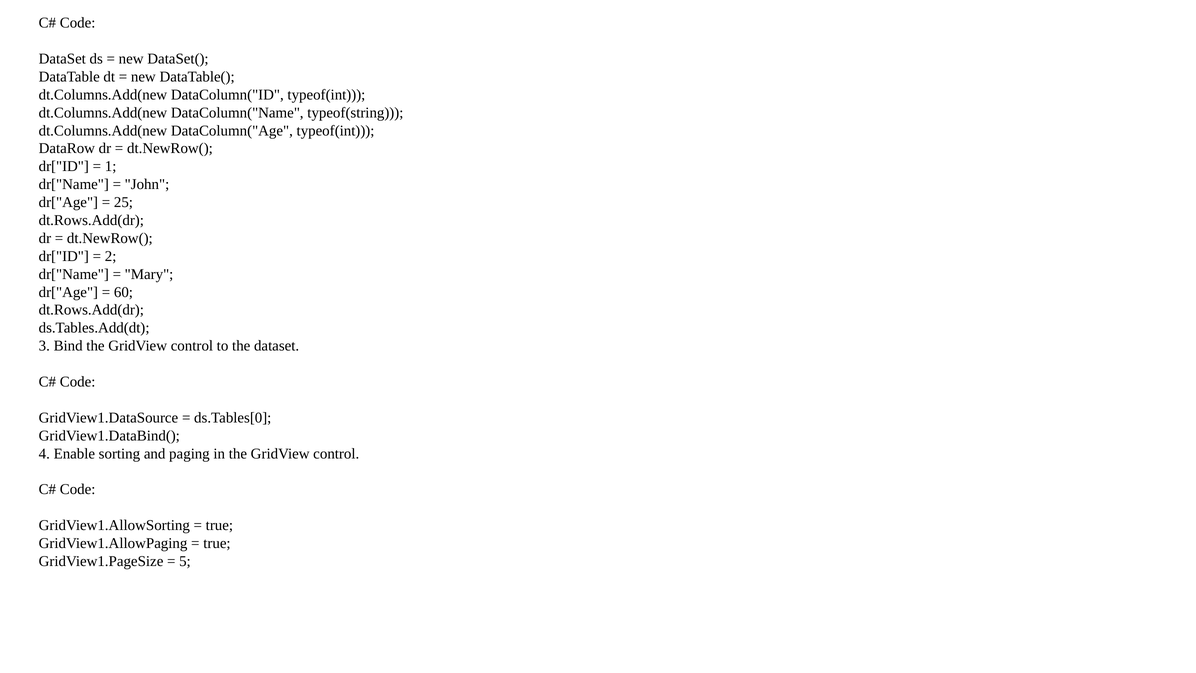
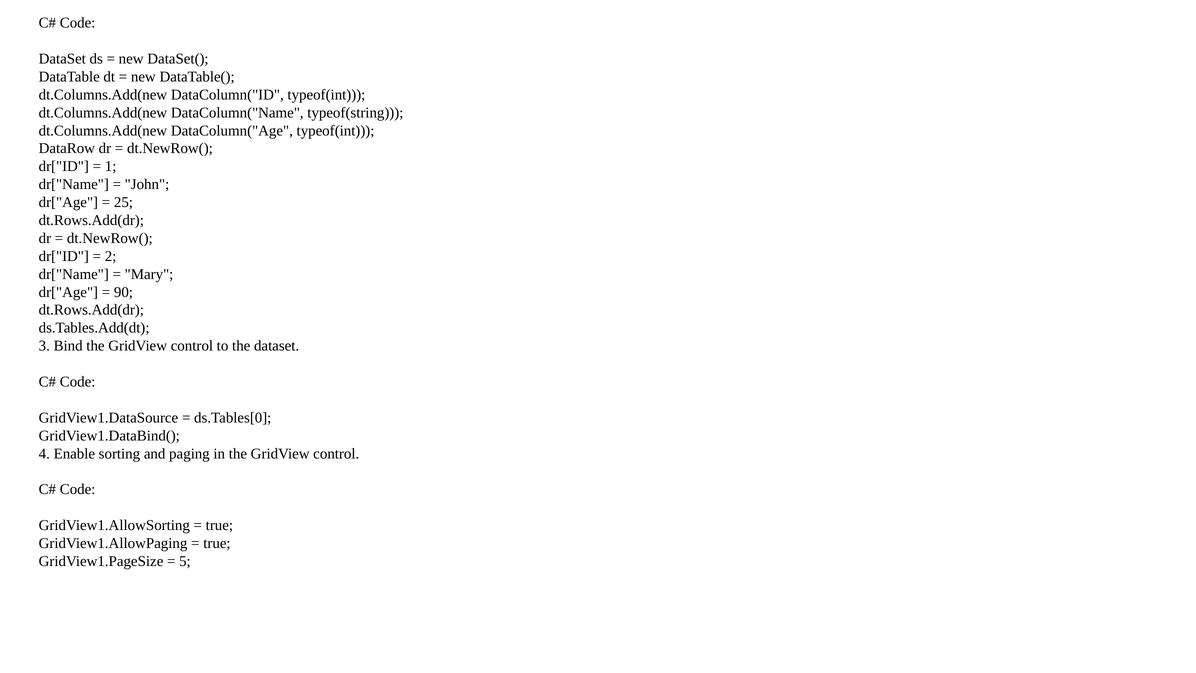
60: 60 -> 90
